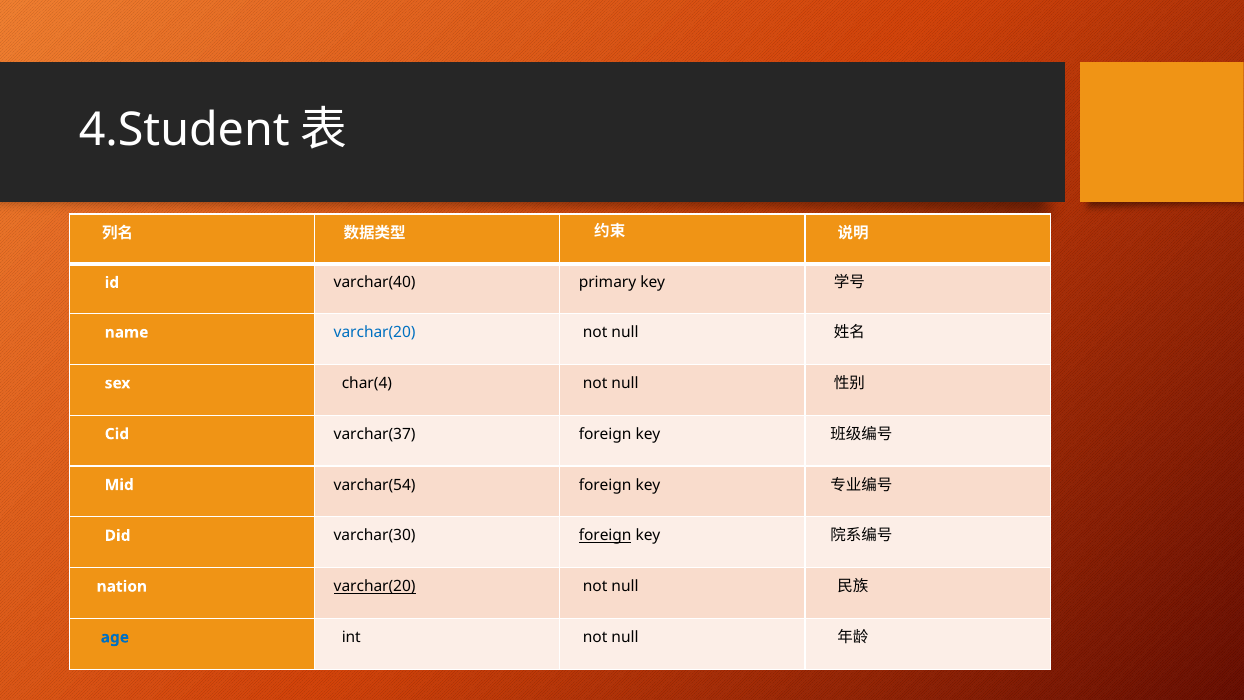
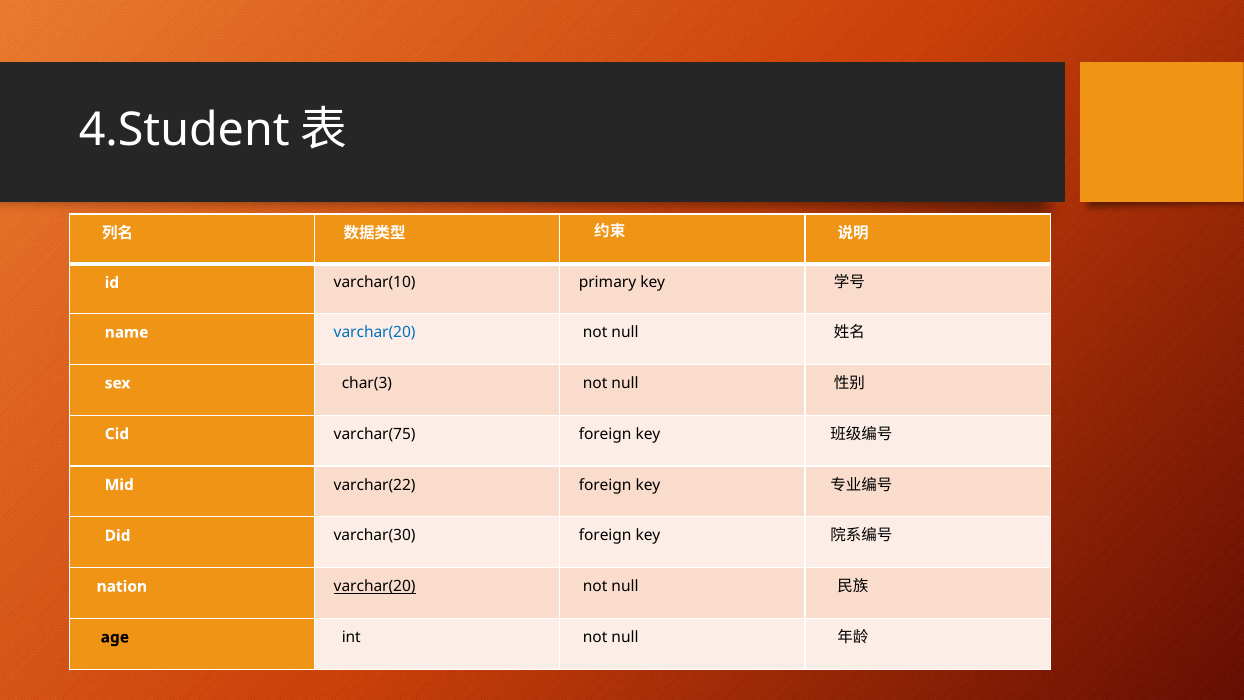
varchar(40: varchar(40 -> varchar(10
char(4: char(4 -> char(3
varchar(37: varchar(37 -> varchar(75
varchar(54: varchar(54 -> varchar(22
foreign at (605, 535) underline: present -> none
age colour: blue -> black
